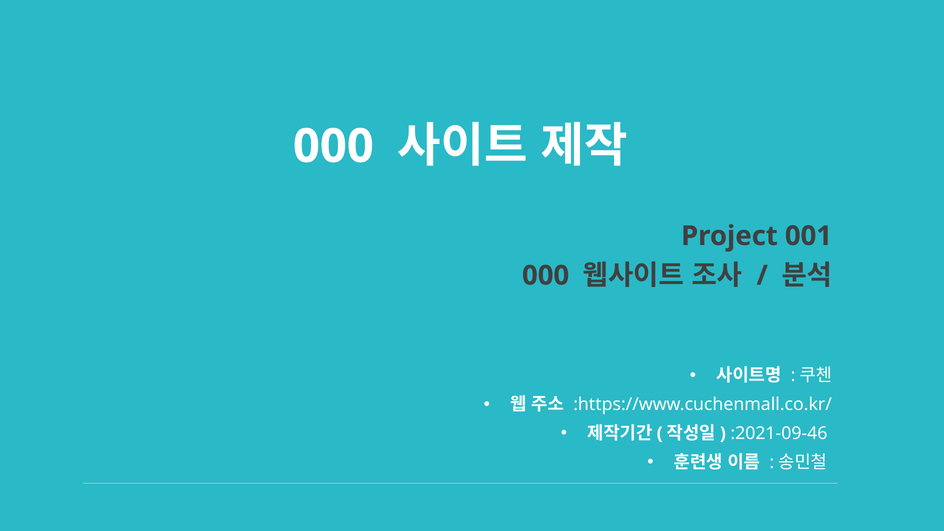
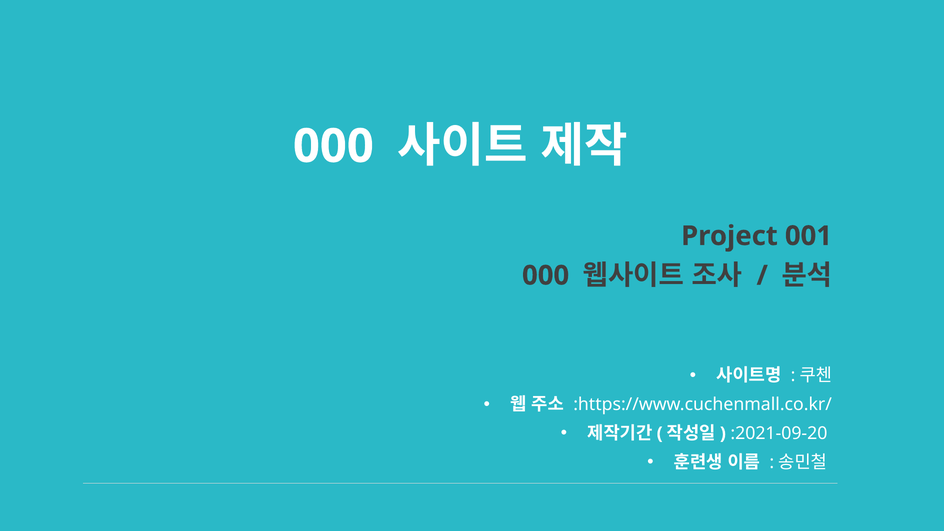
:2021-09-46: :2021-09-46 -> :2021-09-20
